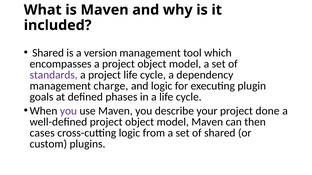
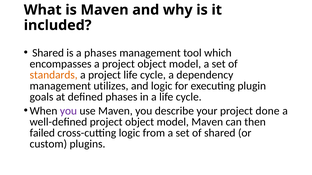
a version: version -> phases
standards colour: purple -> orange
charge: charge -> utilizes
cases: cases -> failed
